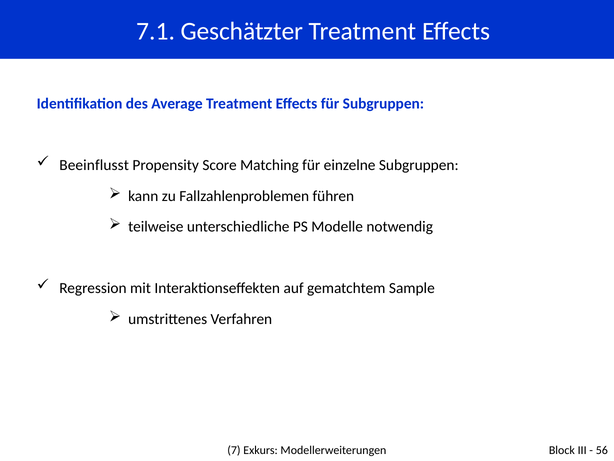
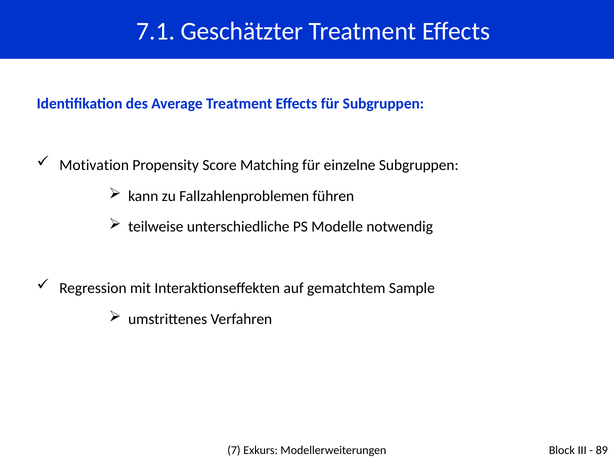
Beeinflusst: Beeinflusst -> Motivation
56: 56 -> 89
